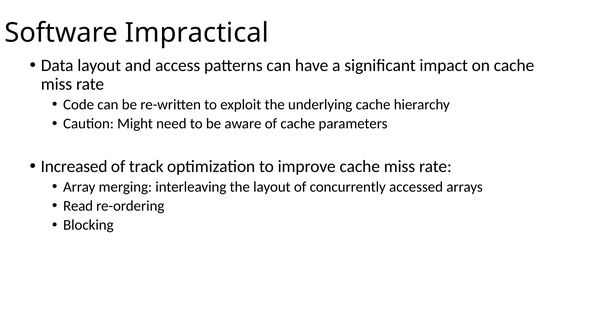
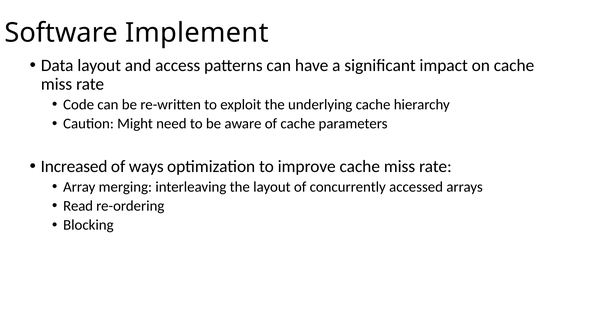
Impractical: Impractical -> Implement
track: track -> ways
